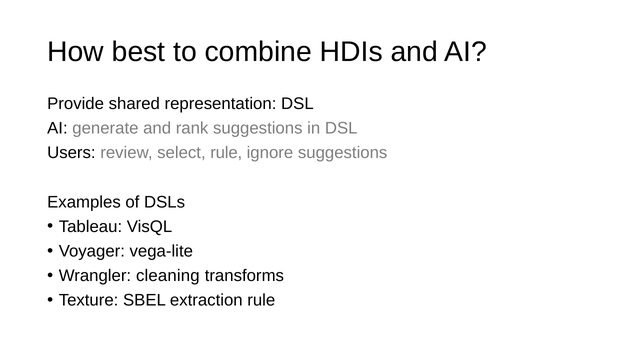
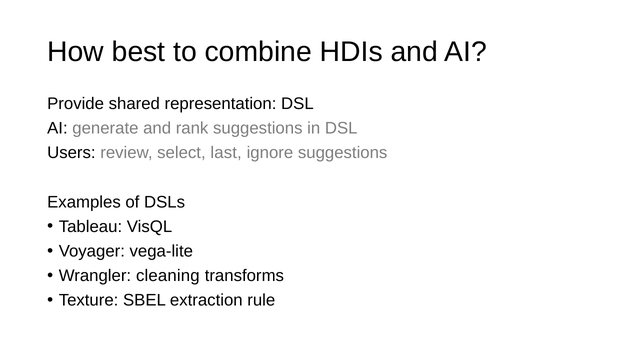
select rule: rule -> last
